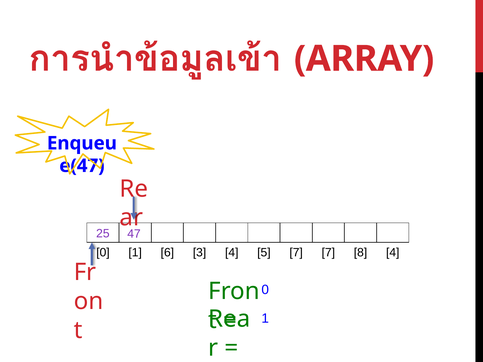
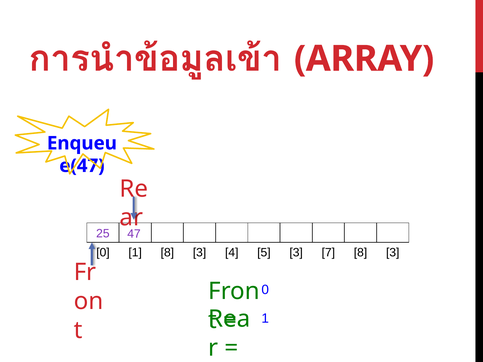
1 6: 6 -> 8
5 7: 7 -> 3
7 8 4: 4 -> 3
